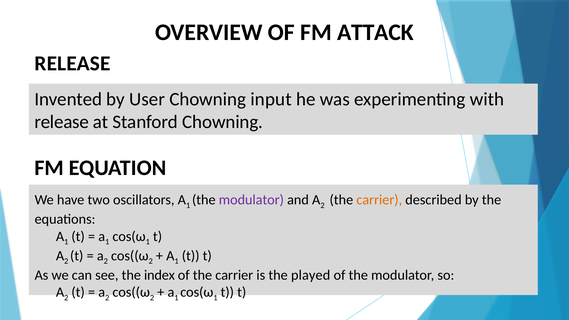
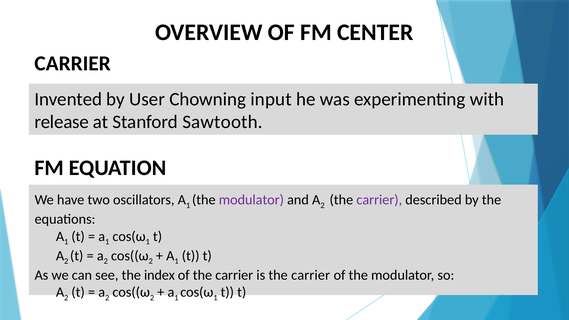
ATTACK: ATTACK -> CENTER
RELEASE at (73, 63): RELEASE -> CARRIER
Stanford Chowning: Chowning -> Sawtooth
carrier at (379, 200) colour: orange -> purple
is the played: played -> carrier
